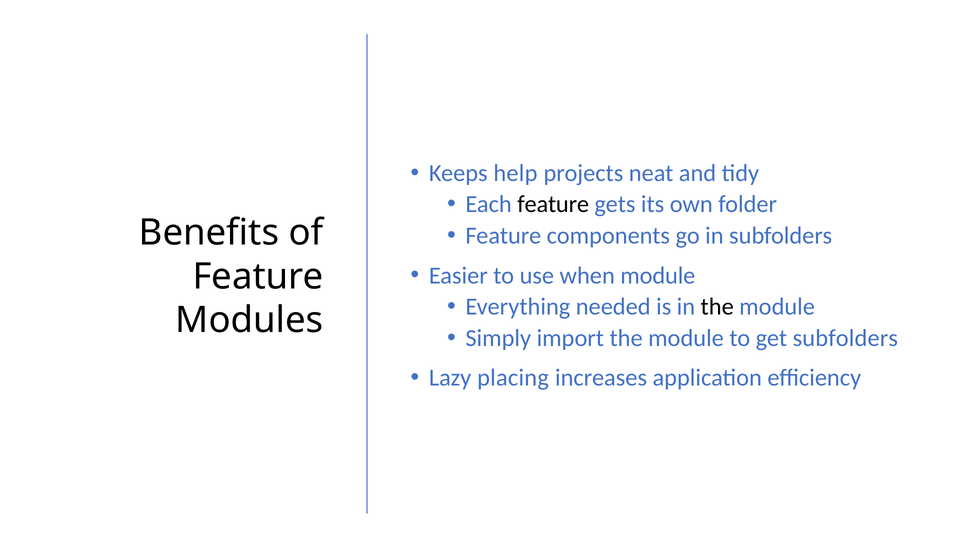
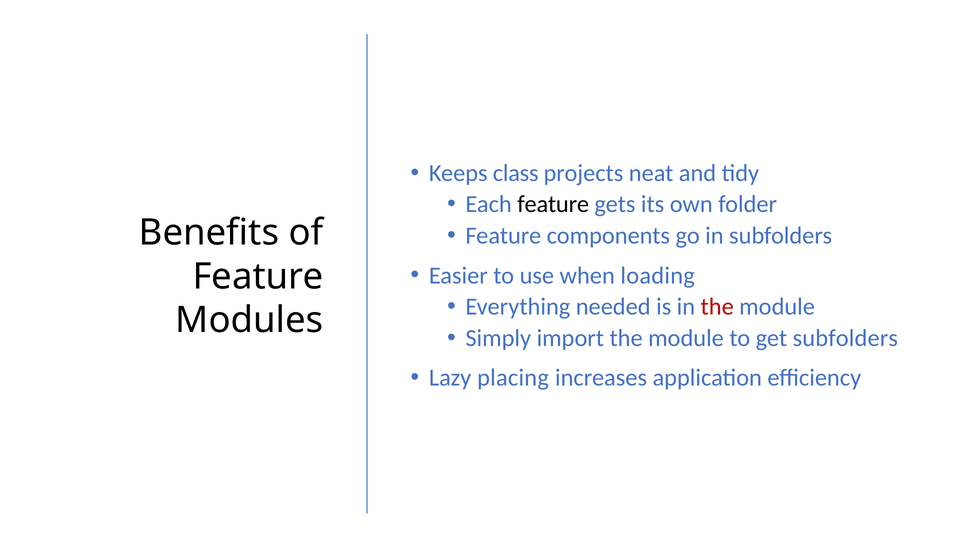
help: help -> class
when module: module -> loading
the at (717, 307) colour: black -> red
